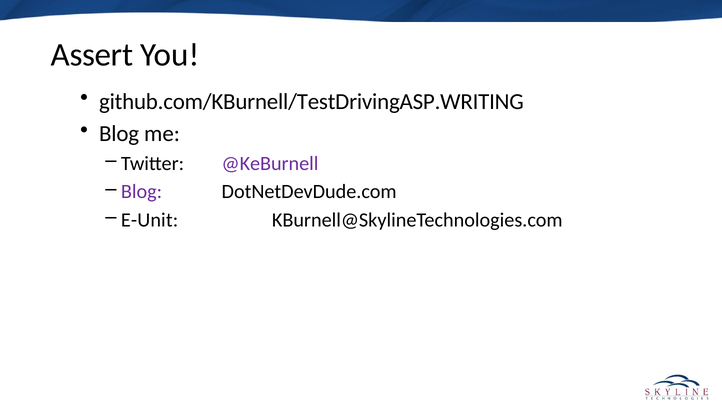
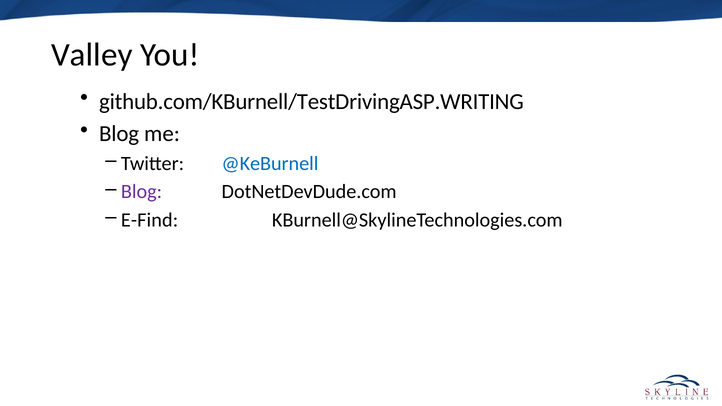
Assert: Assert -> Valley
@KeBurnell colour: purple -> blue
E-Unit: E-Unit -> E-Find
